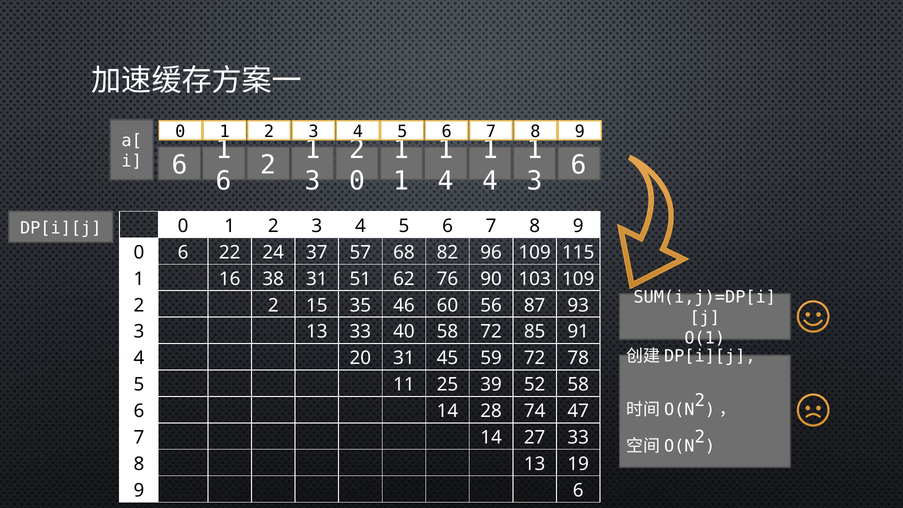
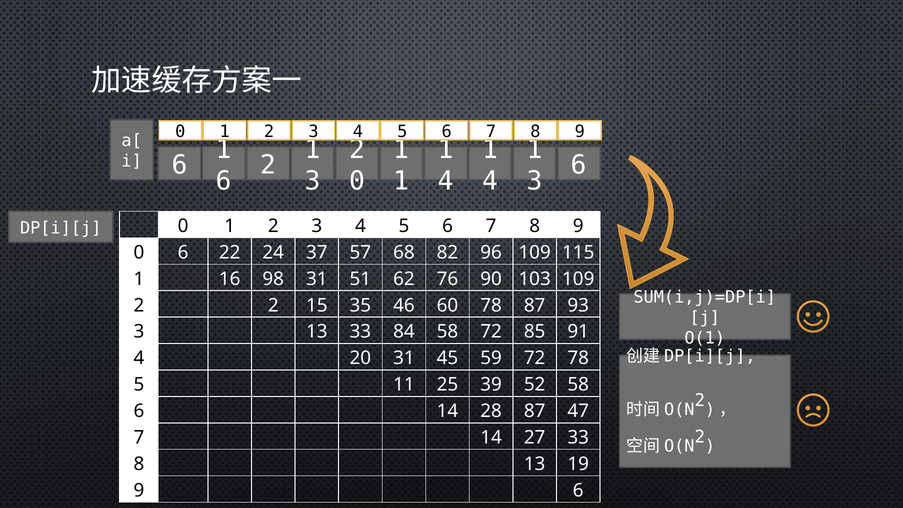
38: 38 -> 98
60 56: 56 -> 78
40: 40 -> 84
28 74: 74 -> 87
